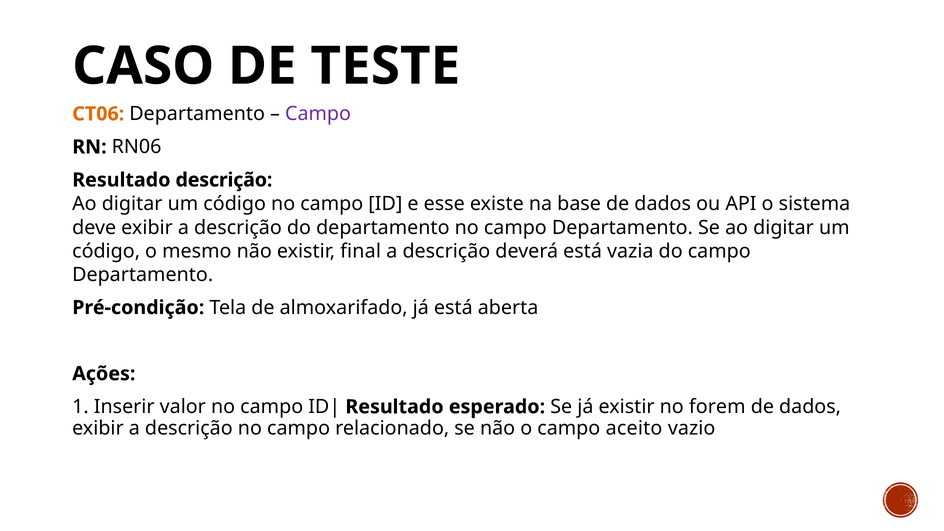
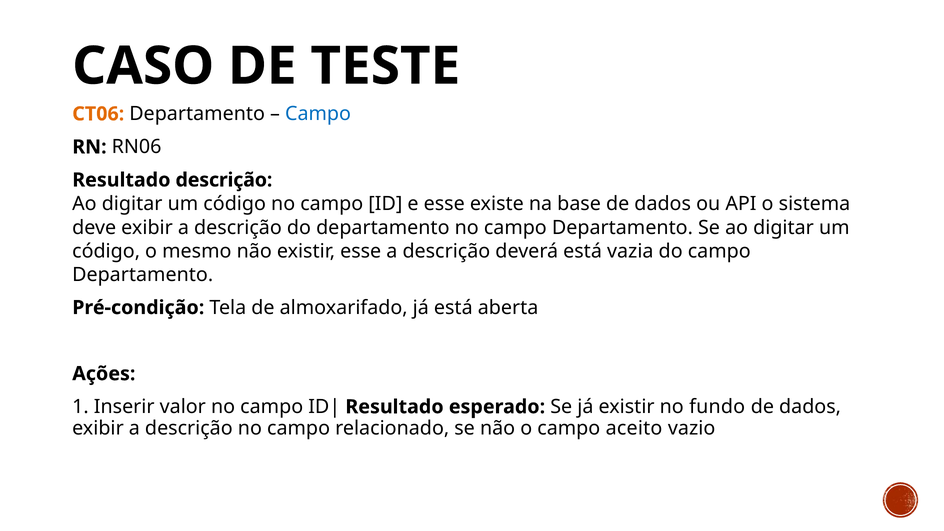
Campo at (318, 114) colour: purple -> blue
existir final: final -> esse
forem: forem -> fundo
